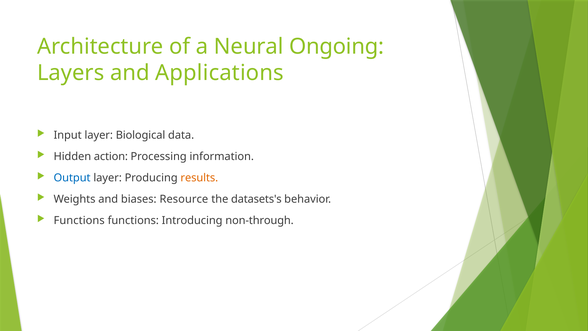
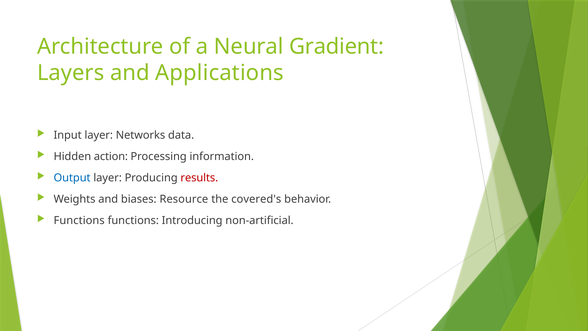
Ongoing: Ongoing -> Gradient
Biological: Biological -> Networks
results colour: orange -> red
datasets's: datasets's -> covered's
non-through: non-through -> non-artificial
